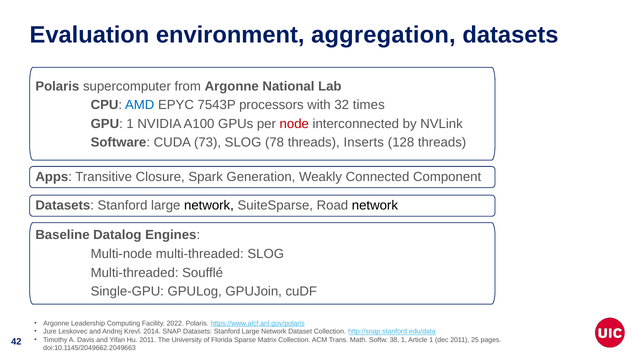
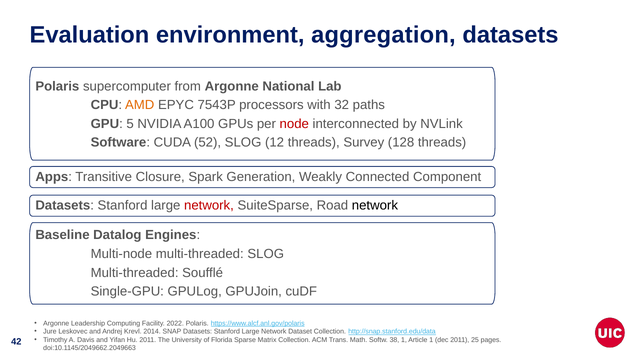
AMD colour: blue -> orange
times: times -> paths
GPU 1: 1 -> 5
73: 73 -> 52
78: 78 -> 12
Inserts: Inserts -> Survey
network at (209, 206) colour: black -> red
